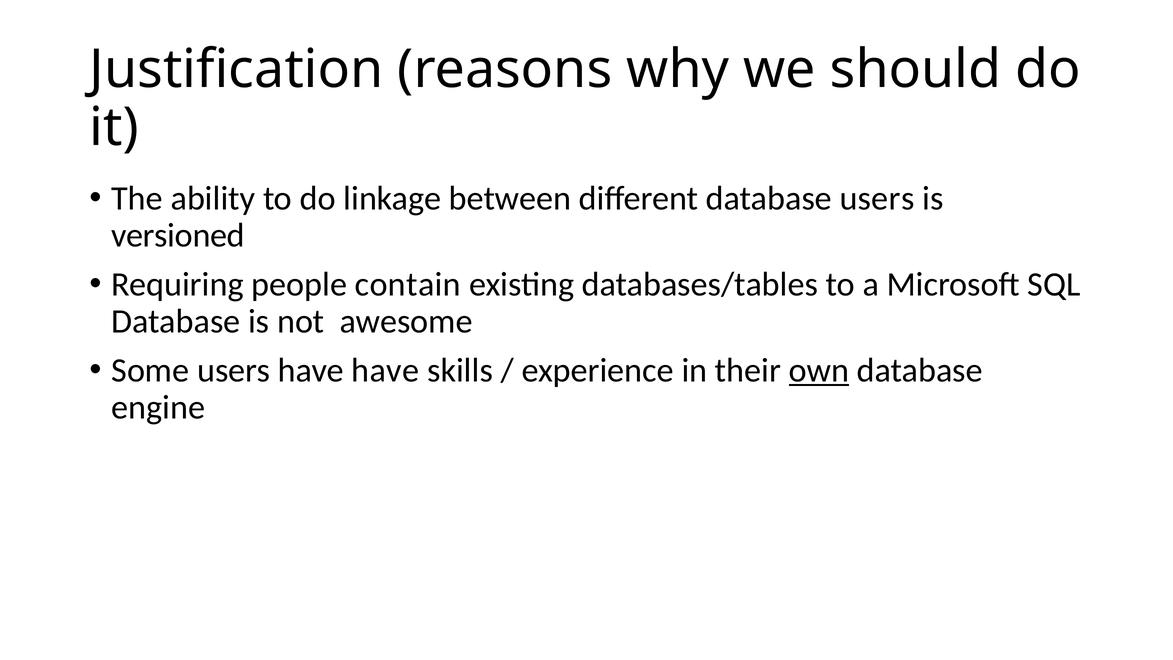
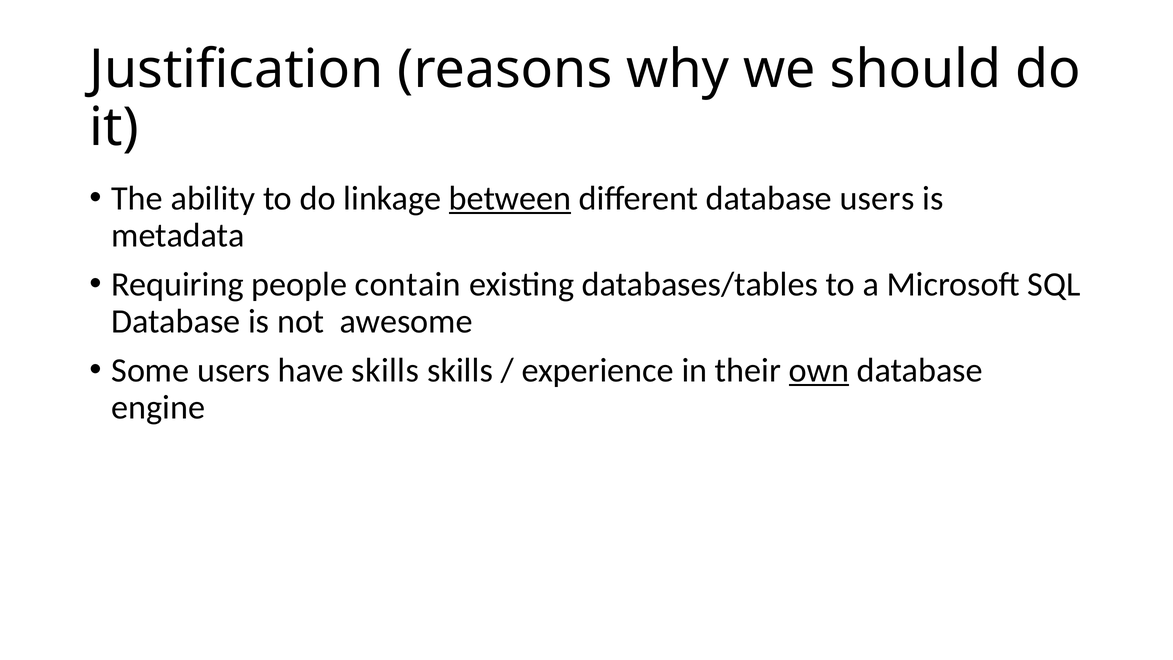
between underline: none -> present
versioned: versioned -> metadata
have have: have -> skills
